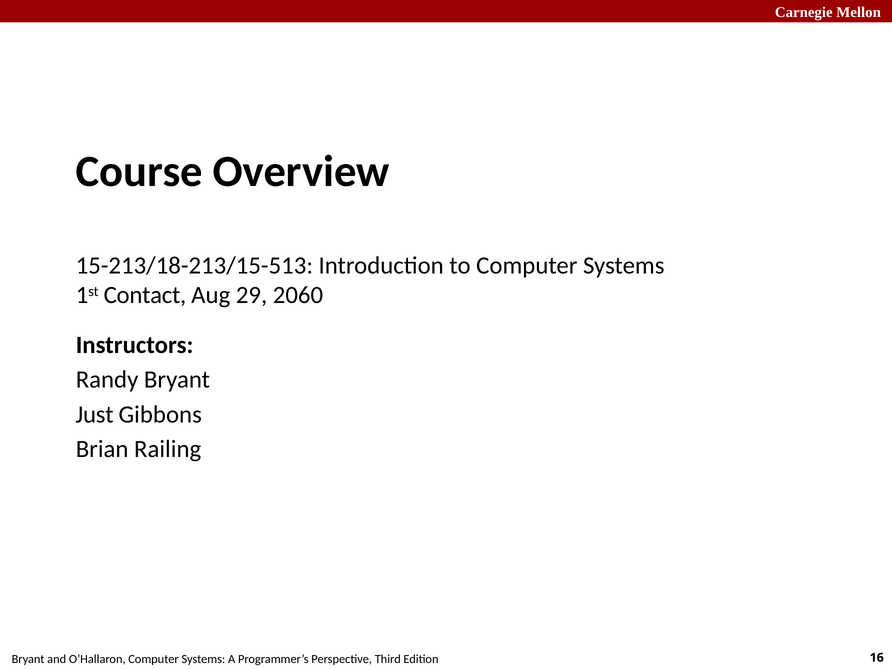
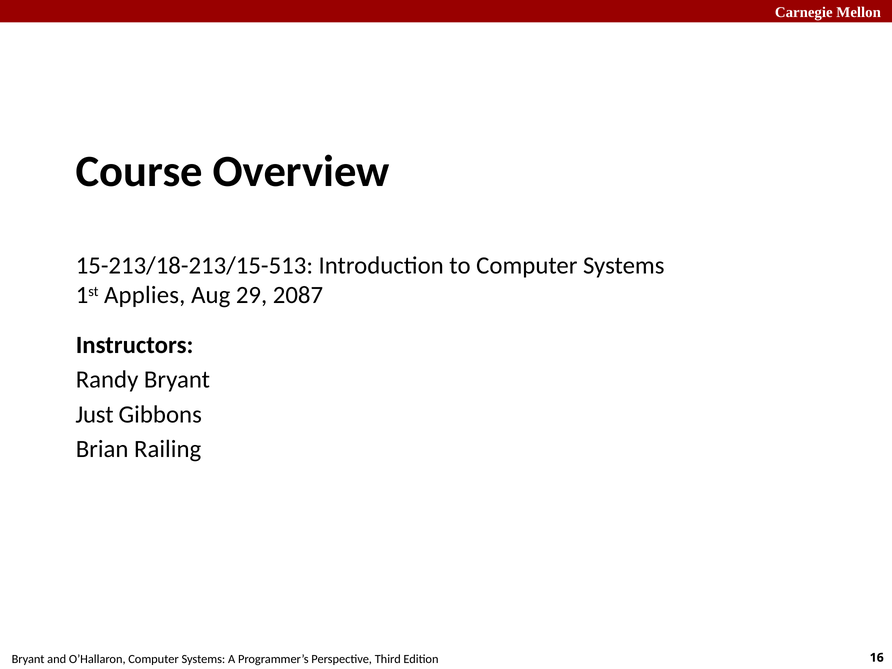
Contact: Contact -> Applies
2060: 2060 -> 2087
